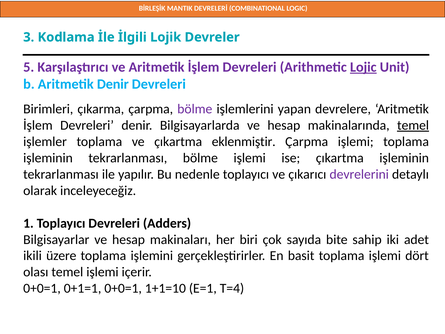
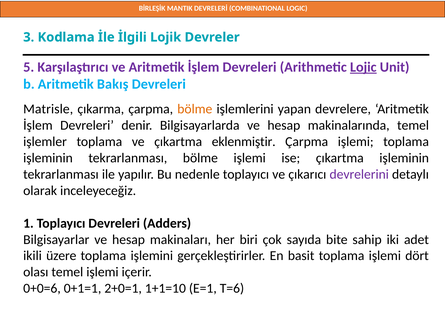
Aritmetik Denir: Denir -> Bakış
Birimleri: Birimleri -> Matrisle
bölme at (195, 109) colour: purple -> orange
temel at (413, 125) underline: present -> none
0+0=1 at (42, 288): 0+0=1 -> 0+0=6
0+1=1 0+0=1: 0+0=1 -> 2+0=1
T=4: T=4 -> T=6
